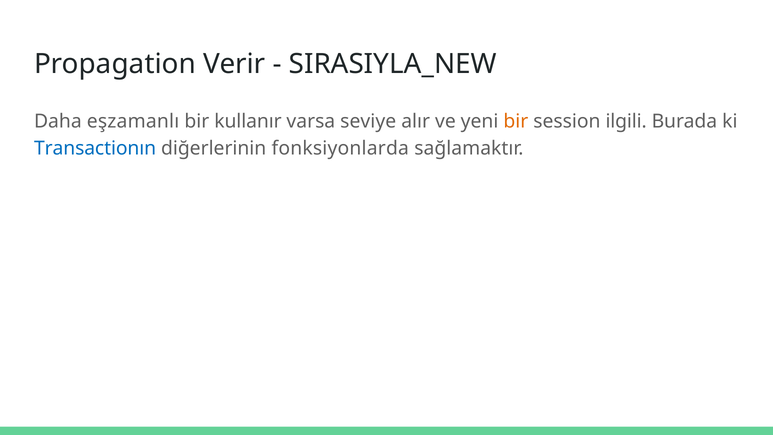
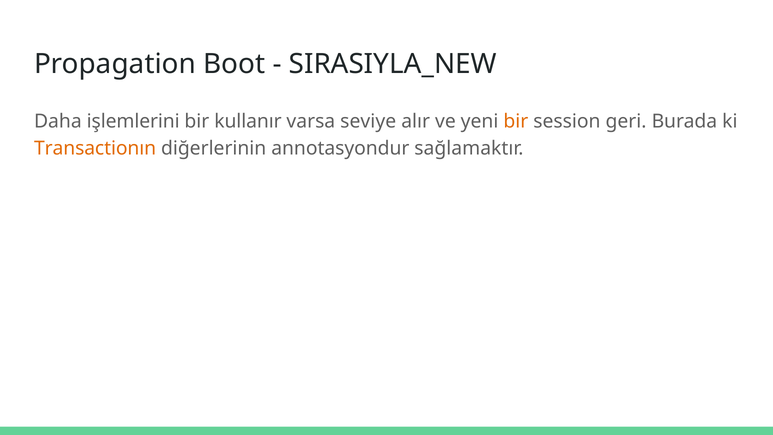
Verir: Verir -> Boot
eşzamanlı: eşzamanlı -> işlemlerini
ilgili: ilgili -> geri
Transactionın colour: blue -> orange
fonksiyonlarda: fonksiyonlarda -> annotasyondur
